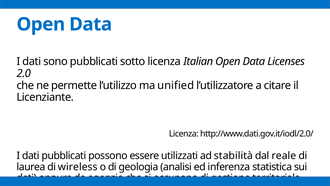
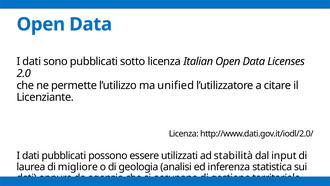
reale: reale -> input
wireless: wireless -> migliore
